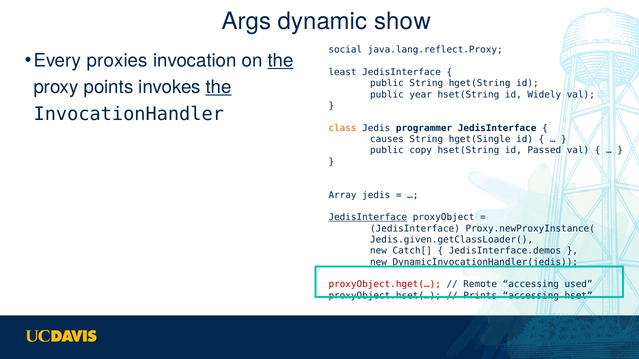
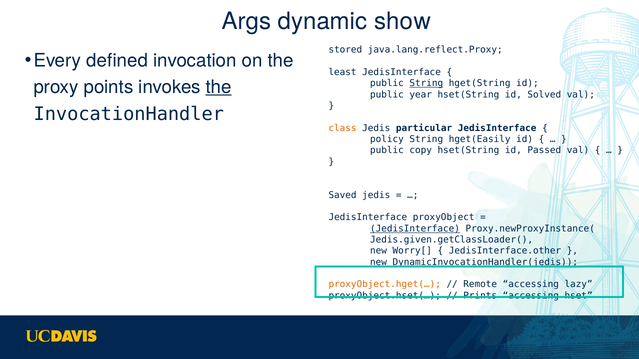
social: social -> stored
proxies: proxies -> defined
the at (280, 60) underline: present -> none
String at (426, 83) underline: none -> present
Widely: Widely -> Solved
programmer: programmer -> particular
causes: causes -> policy
hget(Single: hget(Single -> hget(Easily
Array: Array -> Saved
JedisInterface at (368, 218) underline: present -> none
JedisInterface at (415, 229) underline: none -> present
Catch[: Catch[ -> Worry[
JedisInterface.demos: JedisInterface.demos -> JedisInterface.other
proxyObject.hget(… colour: red -> orange
used: used -> lazy
